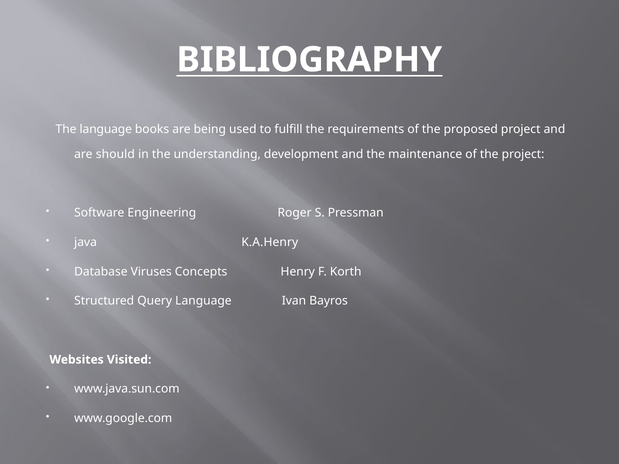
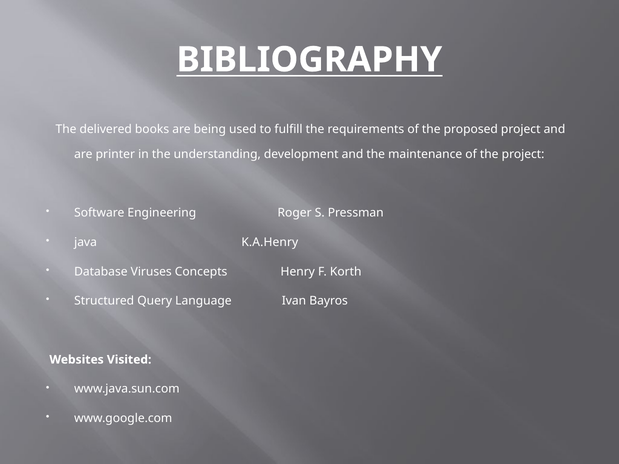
The language: language -> delivered
should: should -> printer
